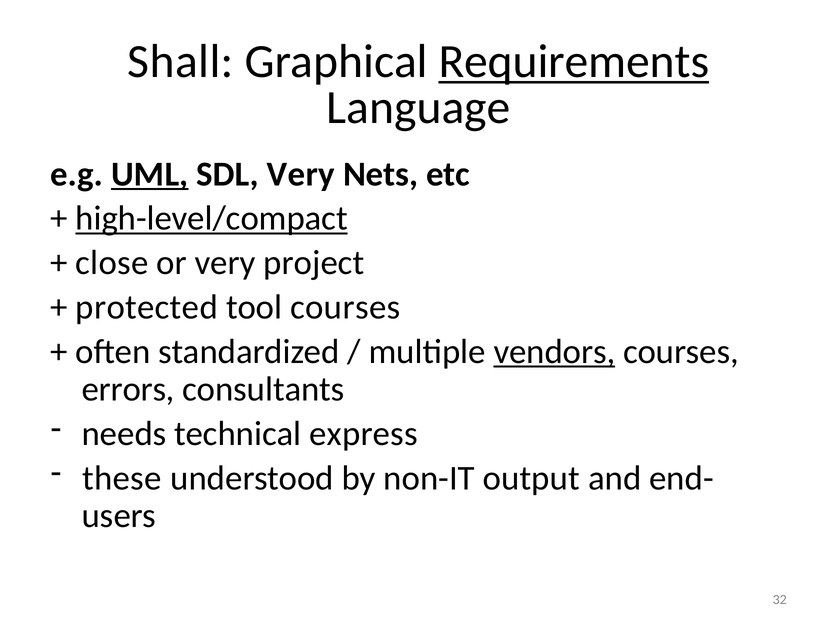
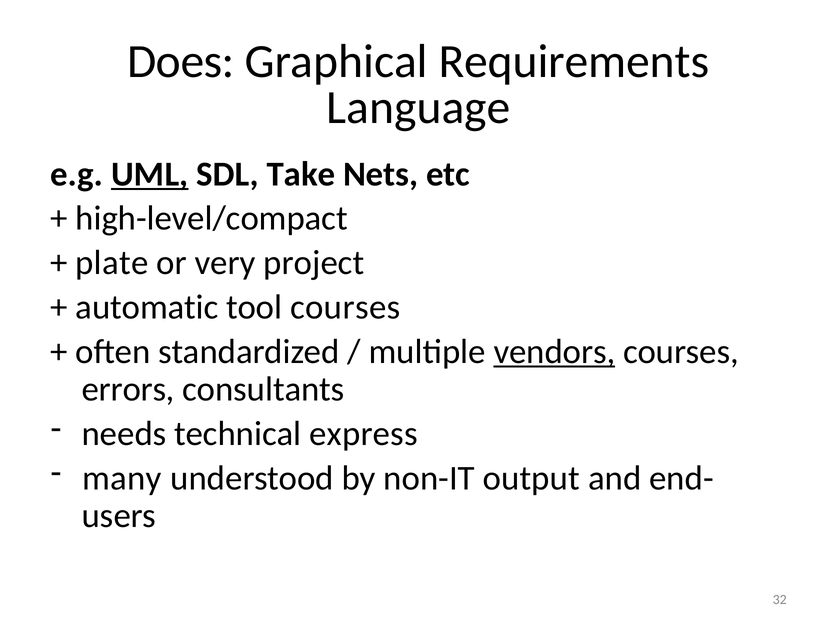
Shall: Shall -> Does
Requirements underline: present -> none
SDL Very: Very -> Take
high-level/compact underline: present -> none
close: close -> plate
protected: protected -> automatic
these: these -> many
